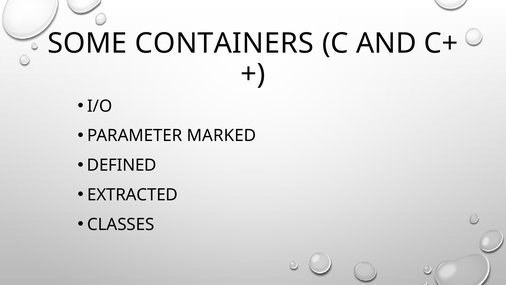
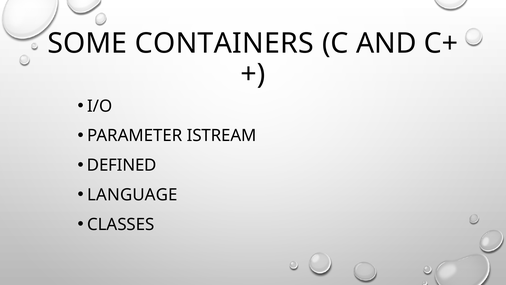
MARKED: MARKED -> ISTREAM
EXTRACTED: EXTRACTED -> LANGUAGE
